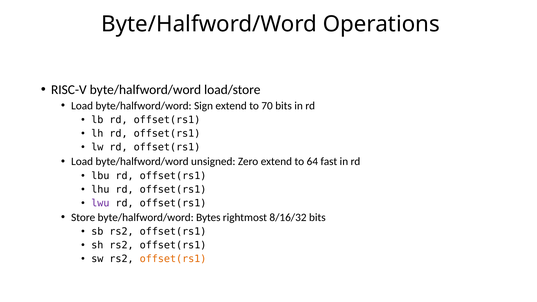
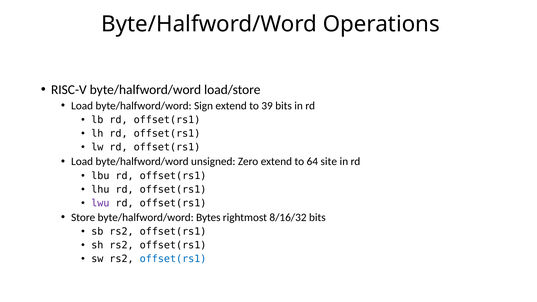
70: 70 -> 39
fast: fast -> site
offset(rs1 at (173, 259) colour: orange -> blue
